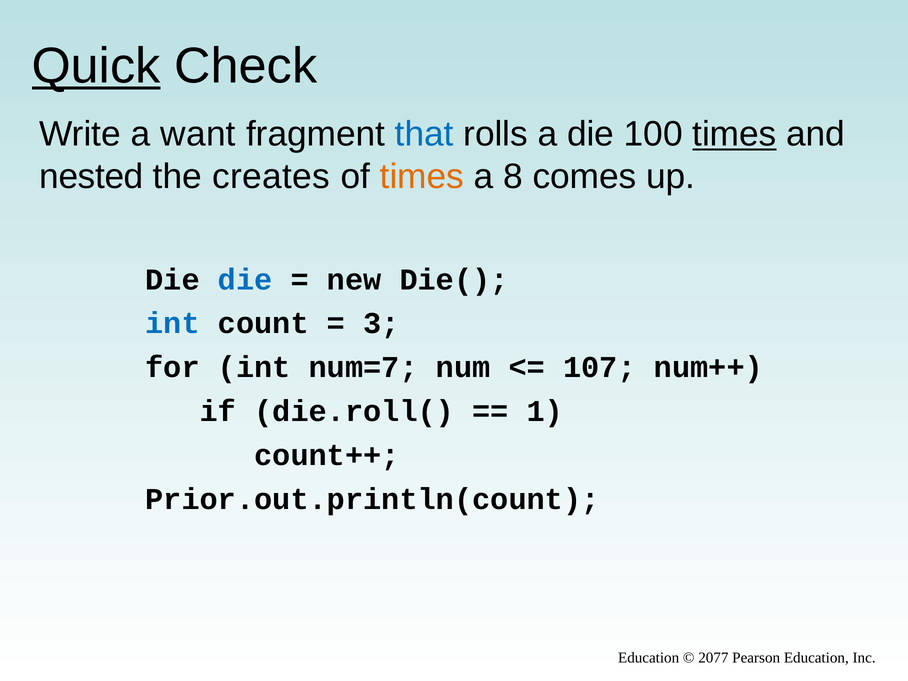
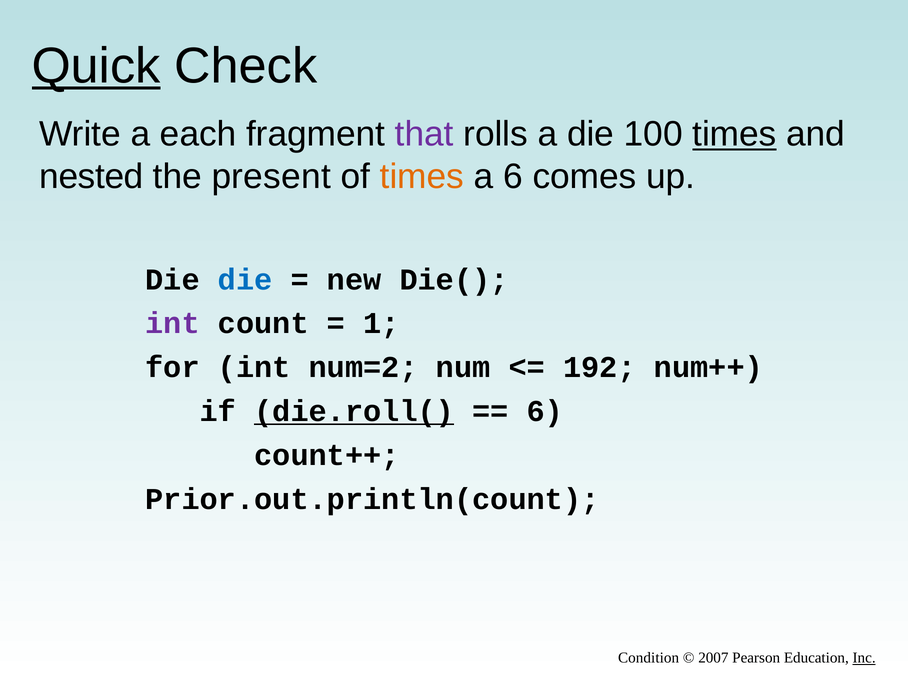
want: want -> each
that colour: blue -> purple
creates: creates -> present
a 8: 8 -> 6
int at (172, 323) colour: blue -> purple
3: 3 -> 1
num=7: num=7 -> num=2
107: 107 -> 192
die.roll( underline: none -> present
1 at (545, 411): 1 -> 6
Education at (649, 658): Education -> Condition
2077: 2077 -> 2007
Inc underline: none -> present
